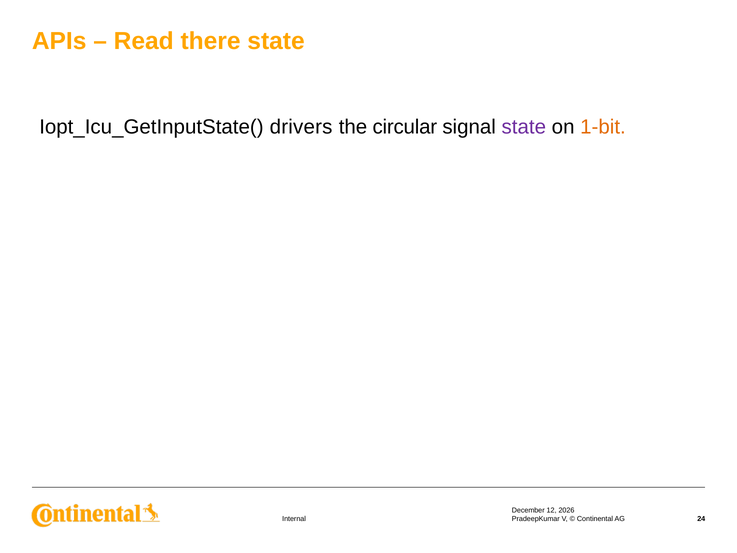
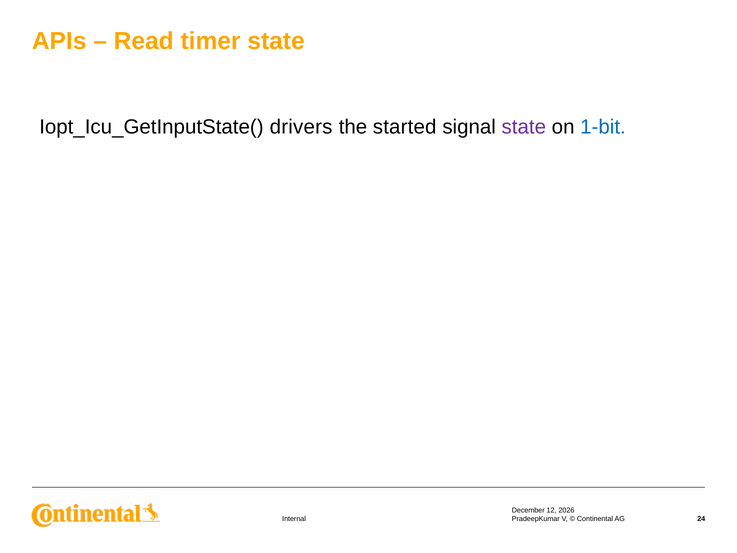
there: there -> timer
circular: circular -> started
1-bit colour: orange -> blue
